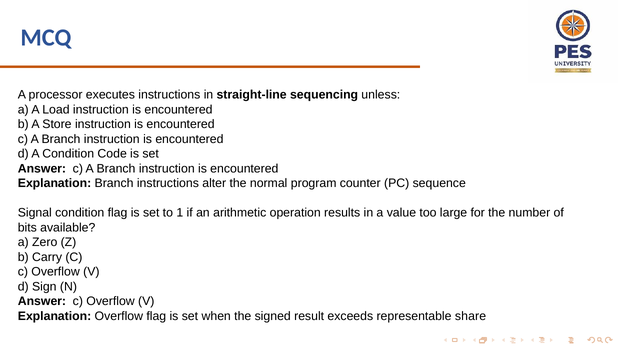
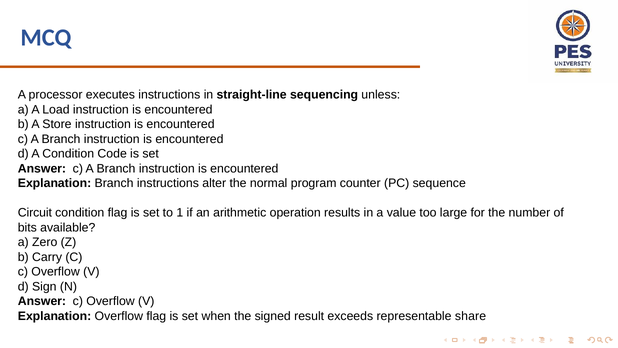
Signal: Signal -> Circuit
